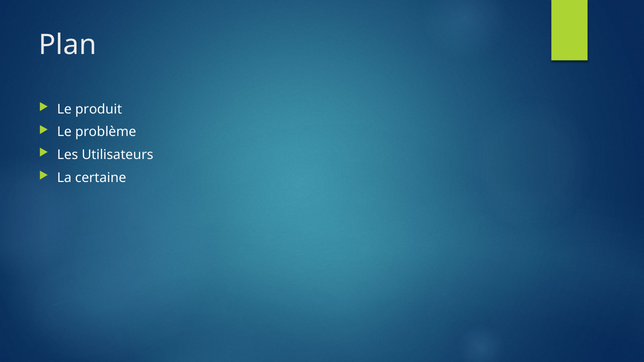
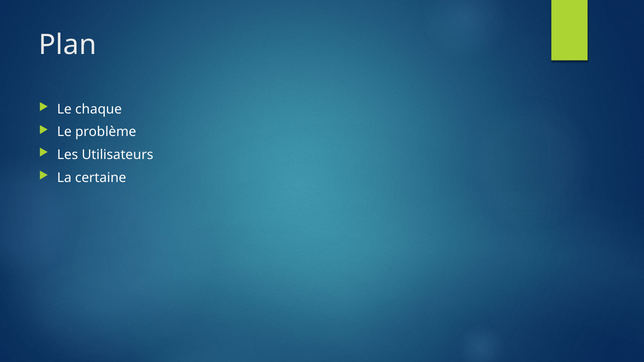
produit: produit -> chaque
